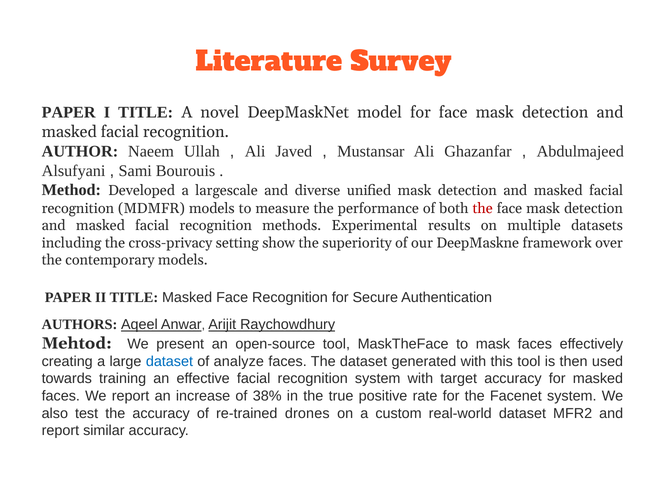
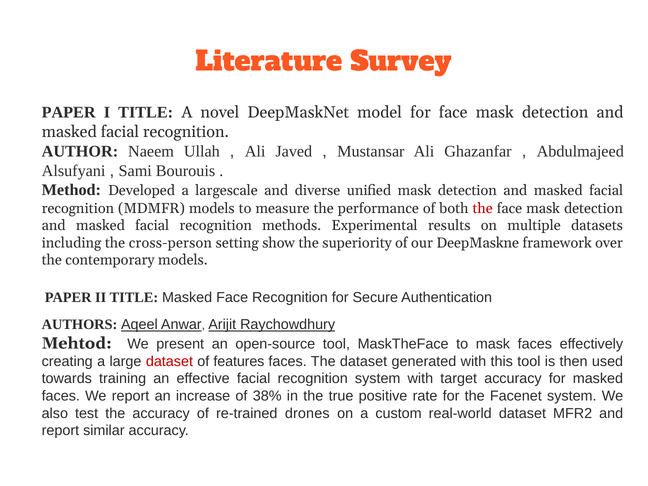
cross-privacy: cross-privacy -> cross-person
dataset at (169, 361) colour: blue -> red
analyze: analyze -> features
